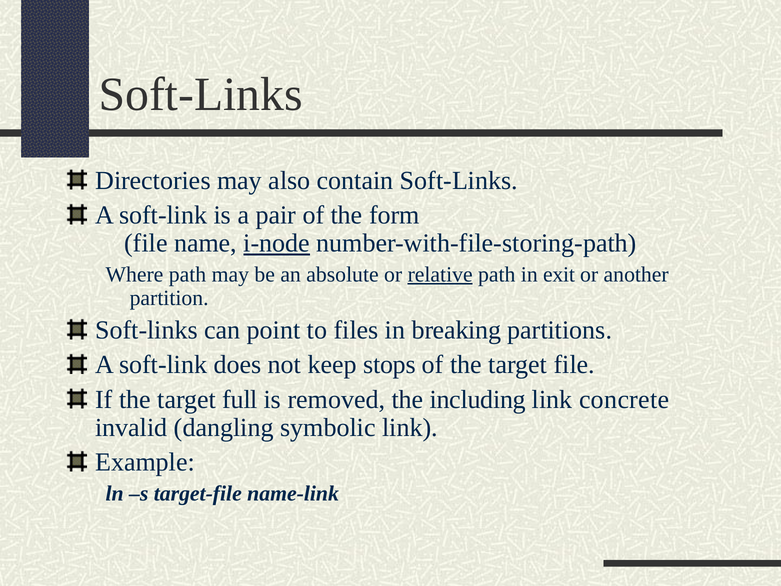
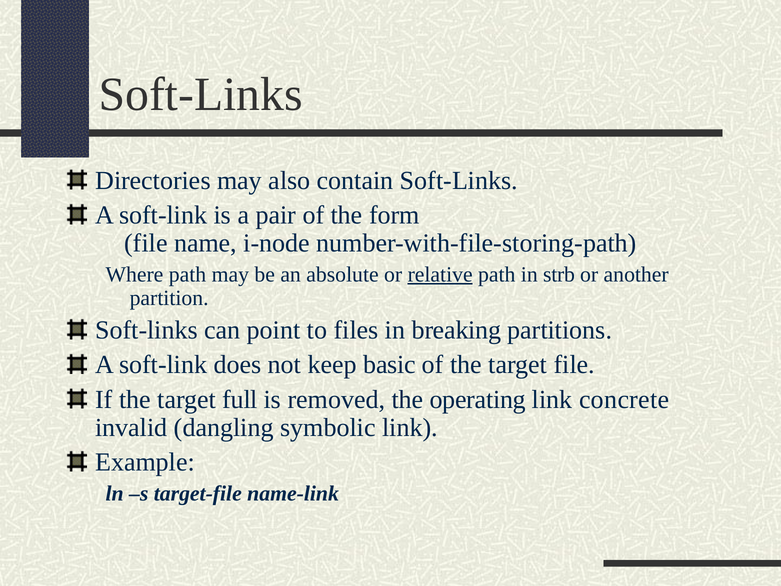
i-node underline: present -> none
exit: exit -> strb
stops: stops -> basic
including: including -> operating
